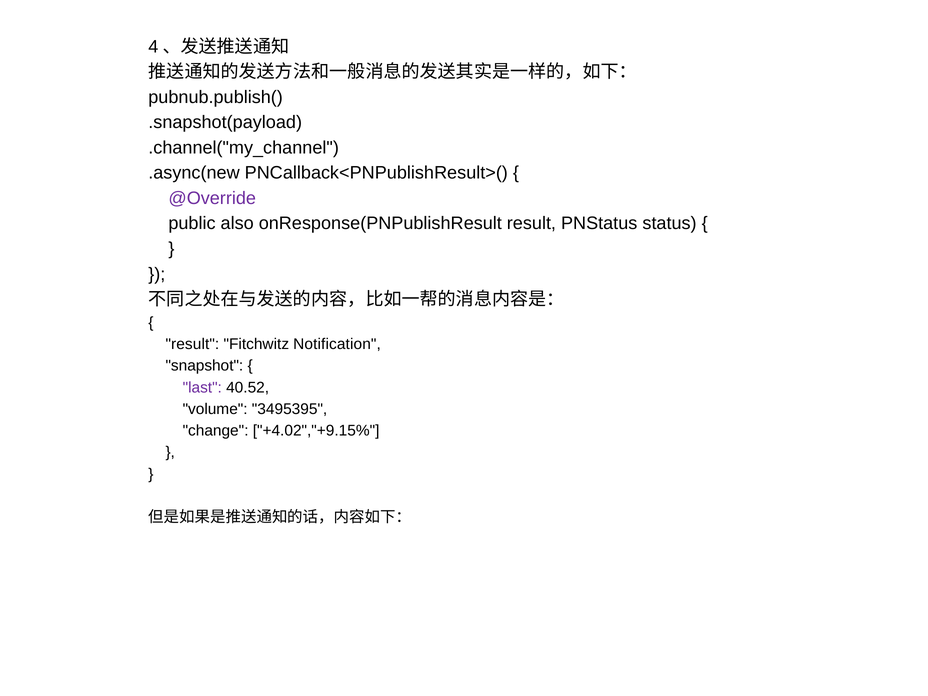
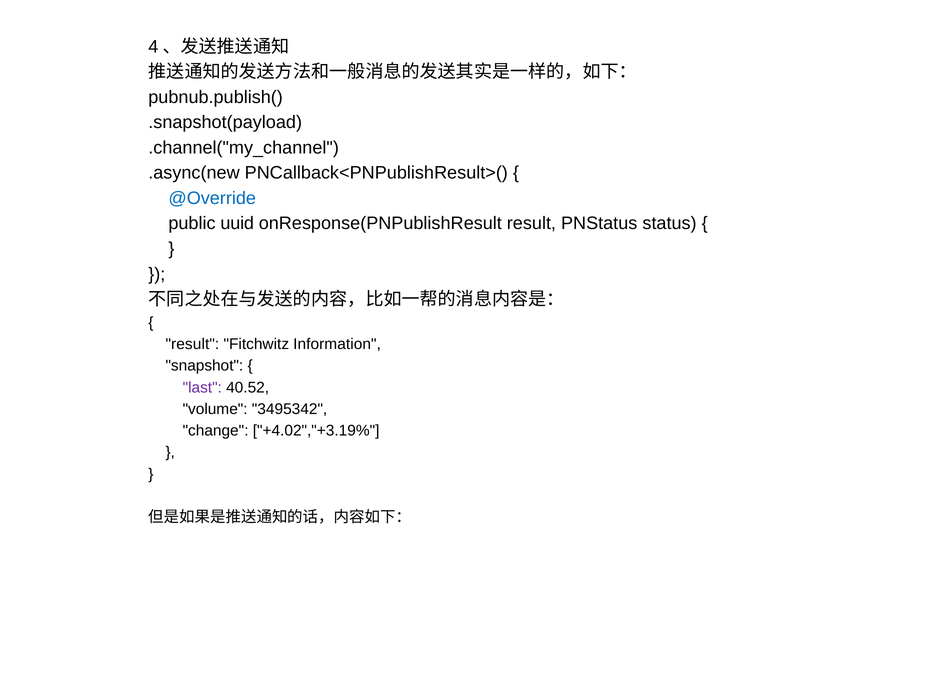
@Override colour: purple -> blue
also: also -> uuid
Notification: Notification -> Information
3495395: 3495395 -> 3495342
+4.02","+9.15%: +4.02","+9.15% -> +4.02","+3.19%
